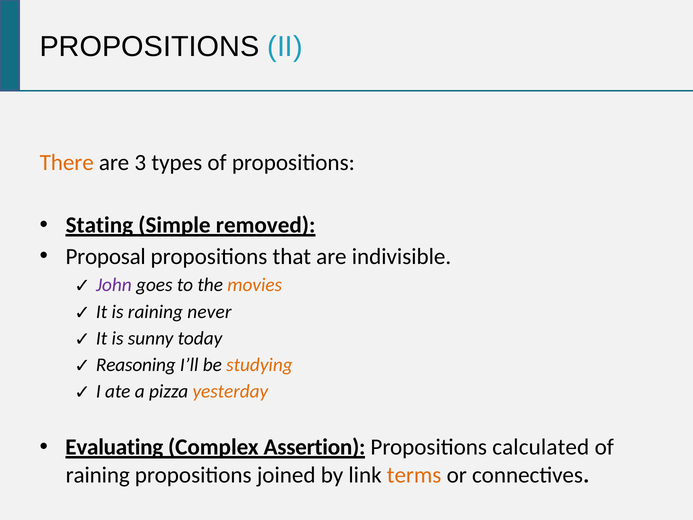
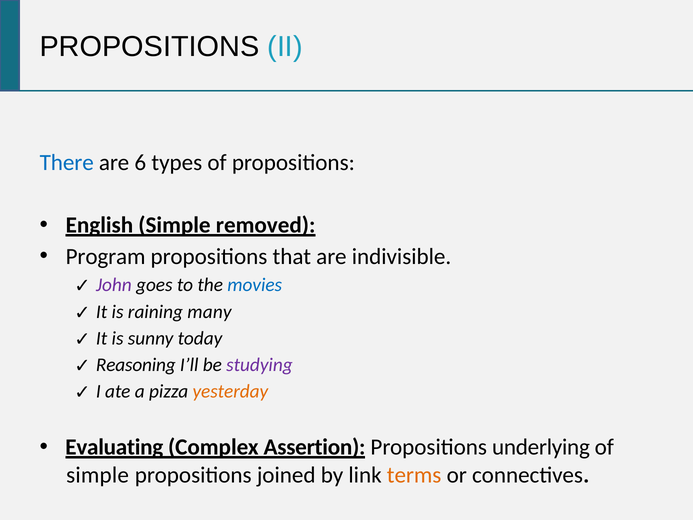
There colour: orange -> blue
3: 3 -> 6
Stating: Stating -> English
Proposal: Proposal -> Program
movies colour: orange -> blue
never: never -> many
studying colour: orange -> purple
calculated: calculated -> underlying
raining at (98, 475): raining -> simple
